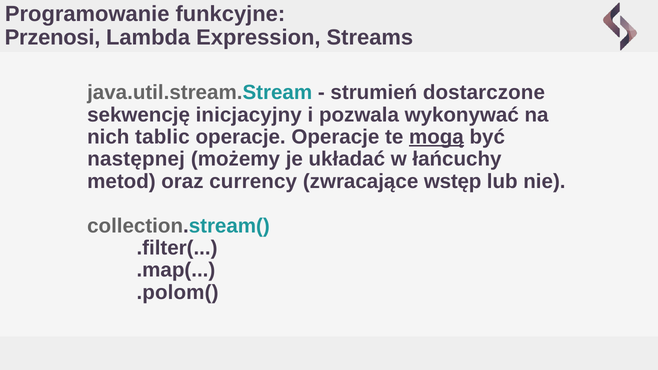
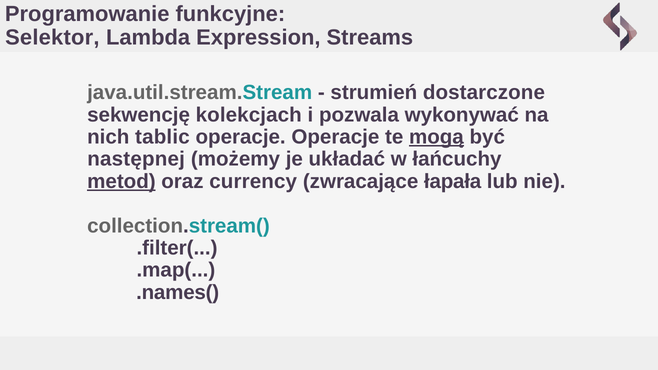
Przenosi: Przenosi -> Selektor
inicjacyjny: inicjacyjny -> kolekcjach
metod underline: none -> present
wstęp: wstęp -> łapała
.polom(: .polom( -> .names(
